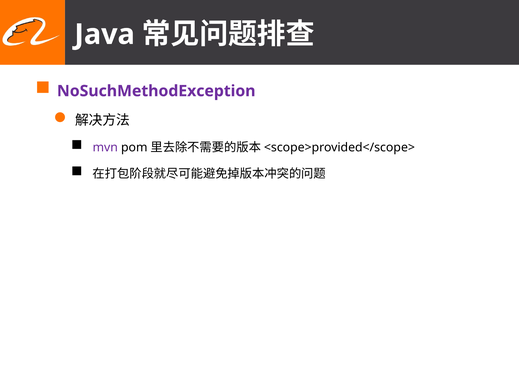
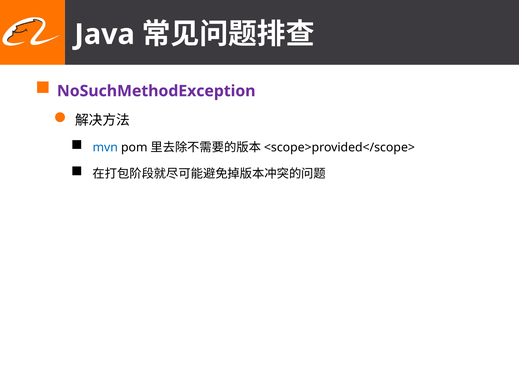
mvn colour: purple -> blue
